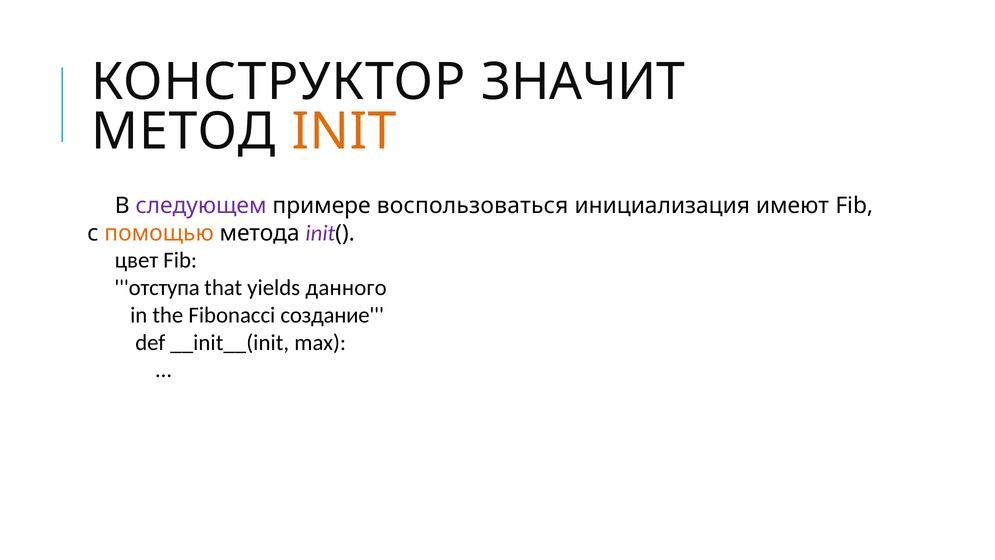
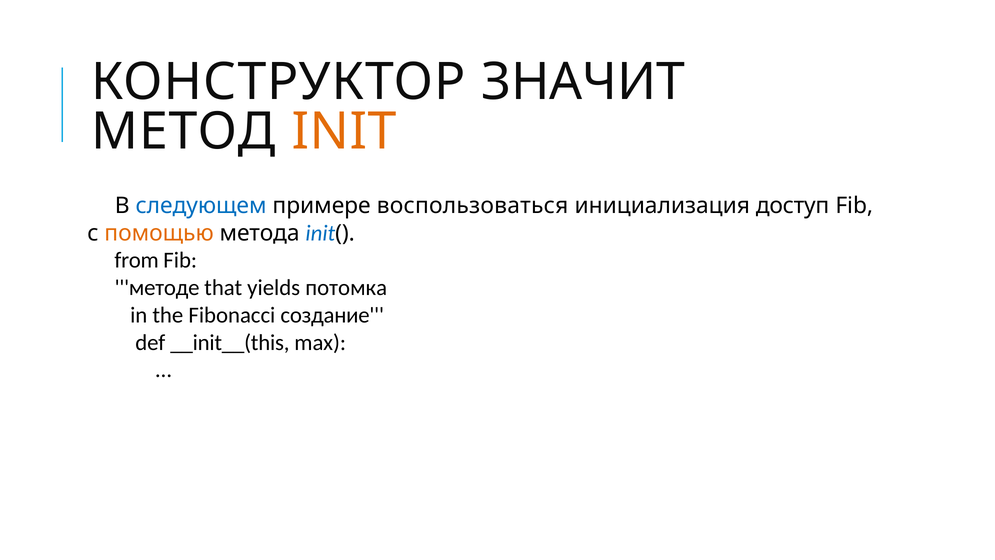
следующем colour: purple -> blue
имеют: имеют -> доступ
init at (320, 233) colour: purple -> blue
цвет: цвет -> from
отступа: отступа -> методе
данного: данного -> потомка
__init__(init: __init__(init -> __init__(this
